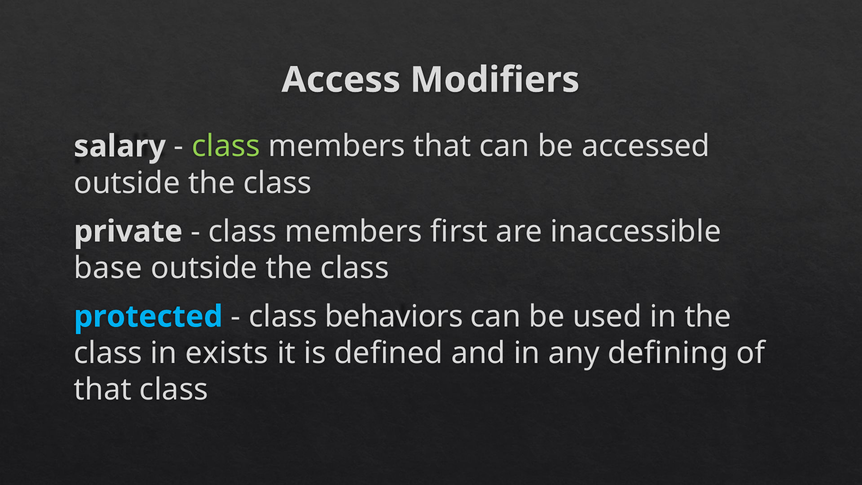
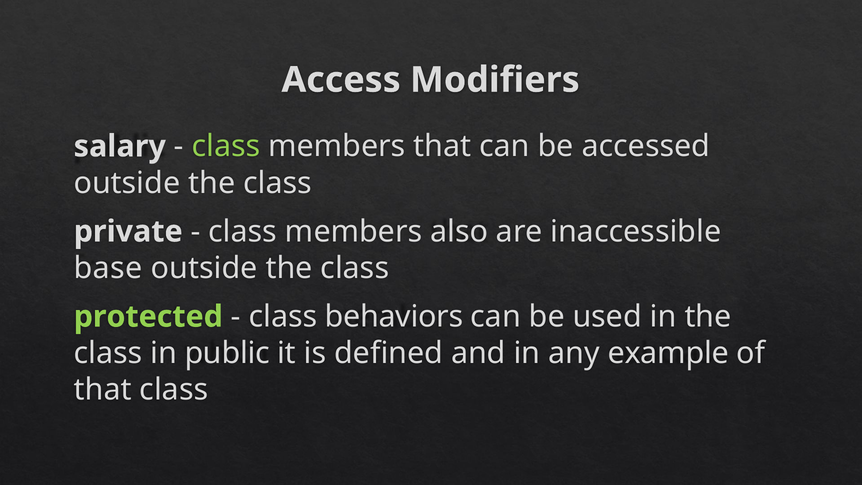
first: first -> also
protected colour: light blue -> light green
exists: exists -> public
defining: defining -> example
